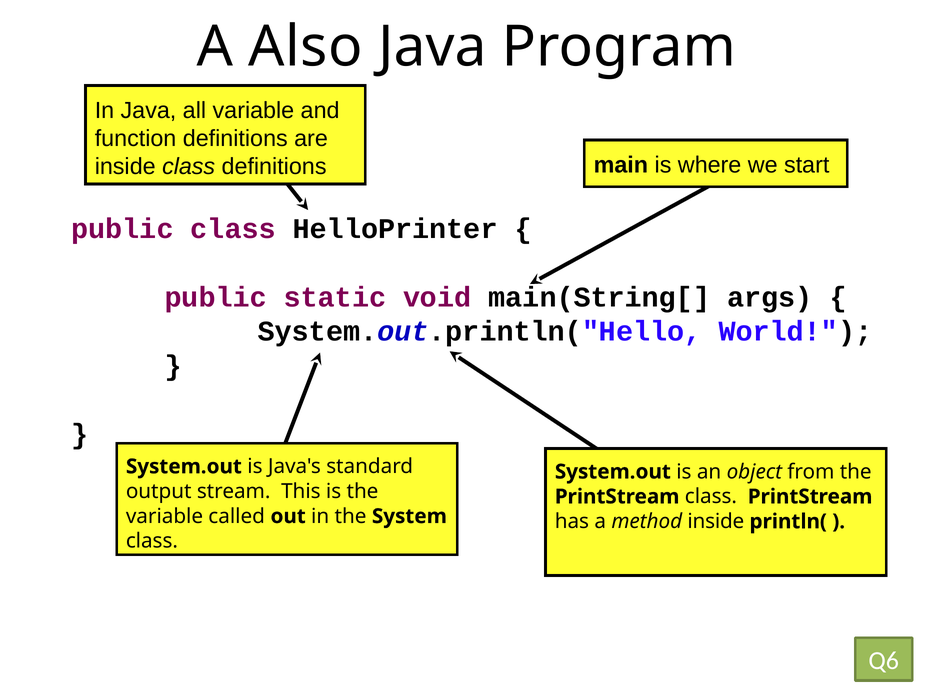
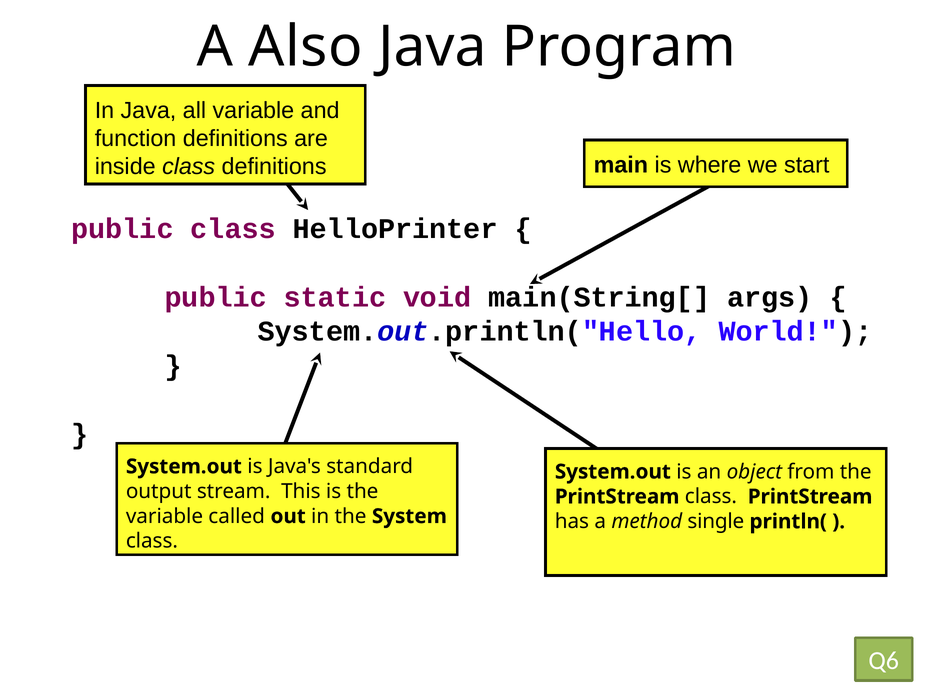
method inside: inside -> single
